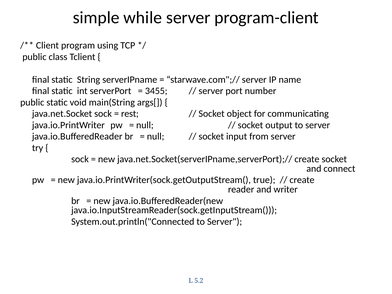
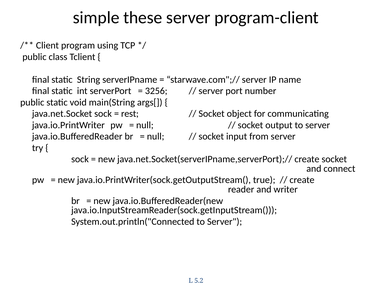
while: while -> these
3455: 3455 -> 3256
